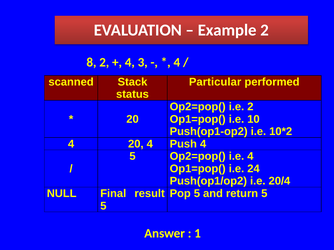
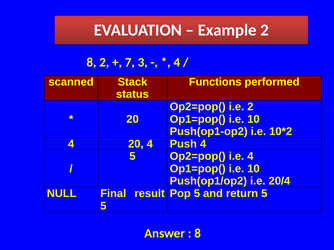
4 at (130, 63): 4 -> 7
Particular: Particular -> Functions
24 at (253, 169): 24 -> 10
1 at (198, 234): 1 -> 8
